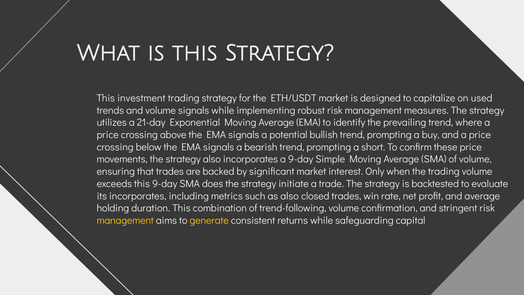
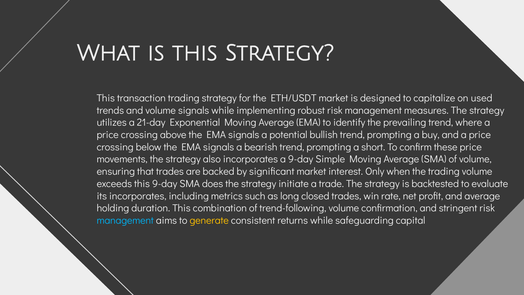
investment: investment -> transaction
as also: also -> long
management at (125, 220) colour: yellow -> light blue
